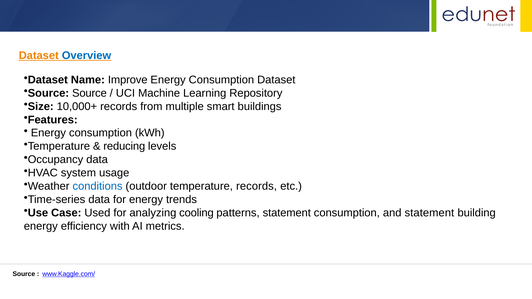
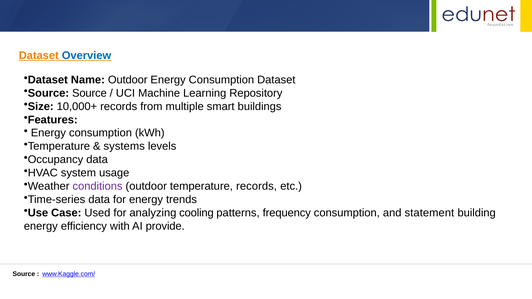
Name Improve: Improve -> Outdoor
reducing: reducing -> systems
conditions colour: blue -> purple
patterns statement: statement -> frequency
metrics: metrics -> provide
